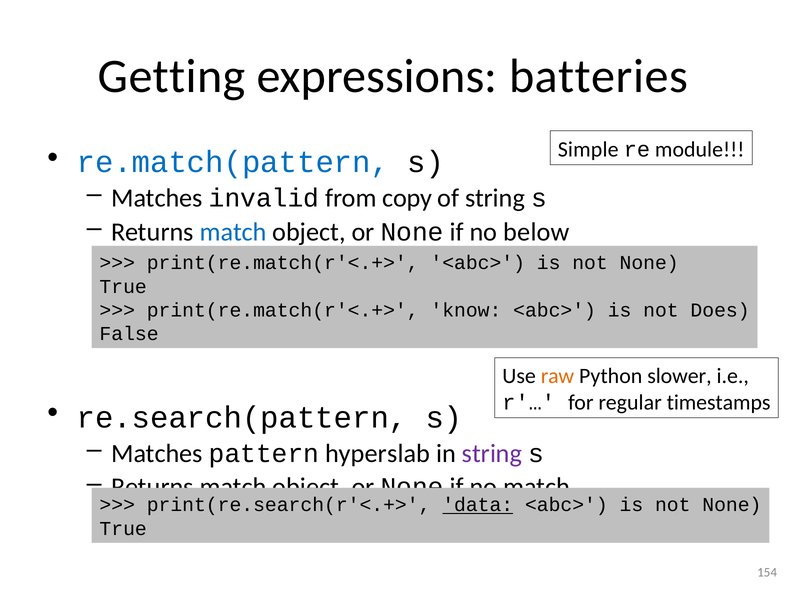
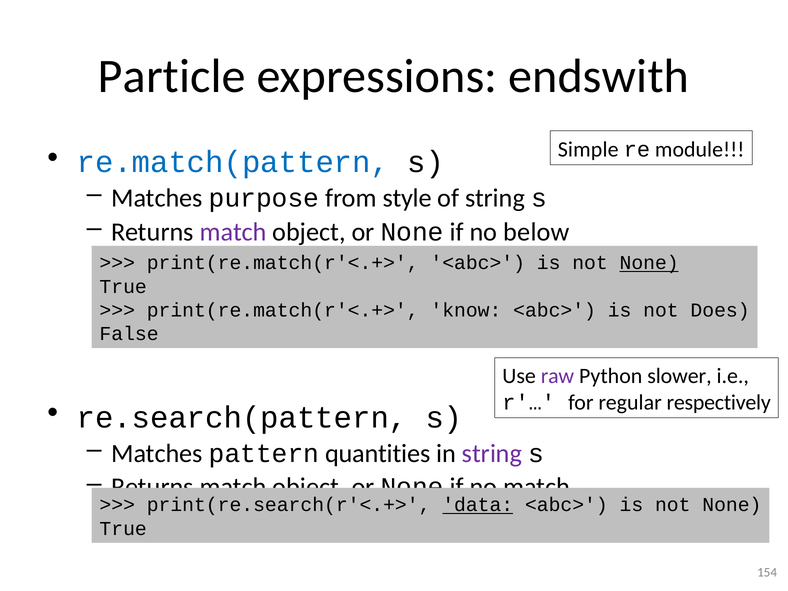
Getting: Getting -> Particle
batteries: batteries -> endswith
invalid: invalid -> purpose
copy: copy -> style
match at (233, 232) colour: blue -> purple
None at (649, 263) underline: none -> present
raw colour: orange -> purple
timestamps: timestamps -> respectively
hyperslab: hyperslab -> quantities
